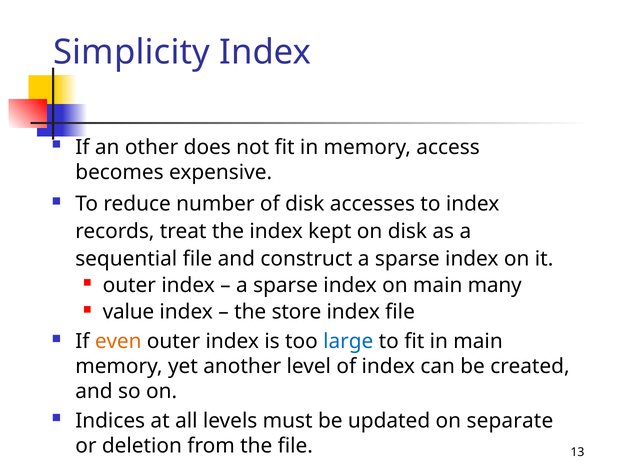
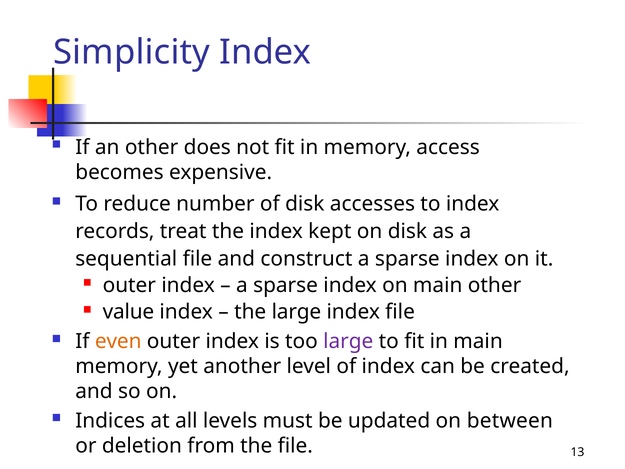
main many: many -> other
the store: store -> large
large at (348, 341) colour: blue -> purple
separate: separate -> between
